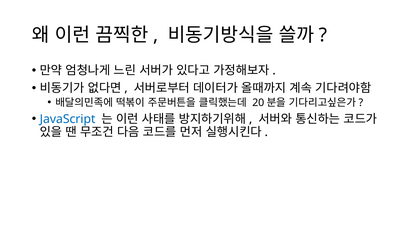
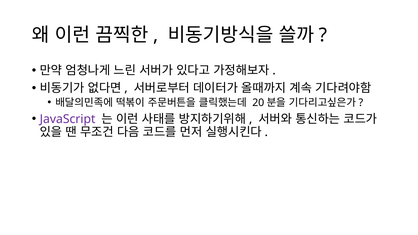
JavaScript colour: blue -> purple
